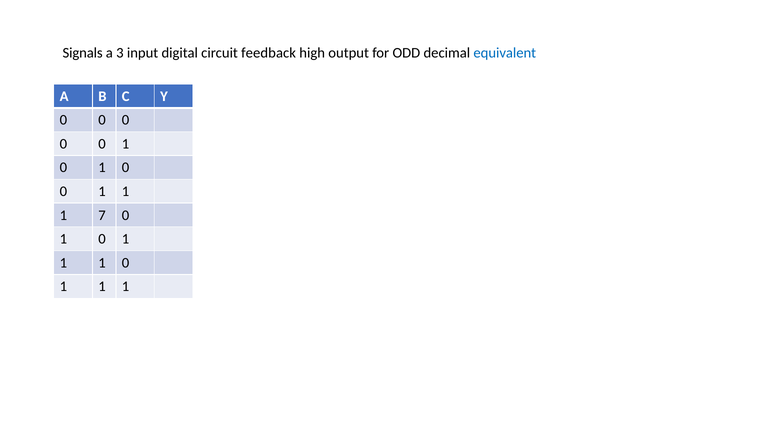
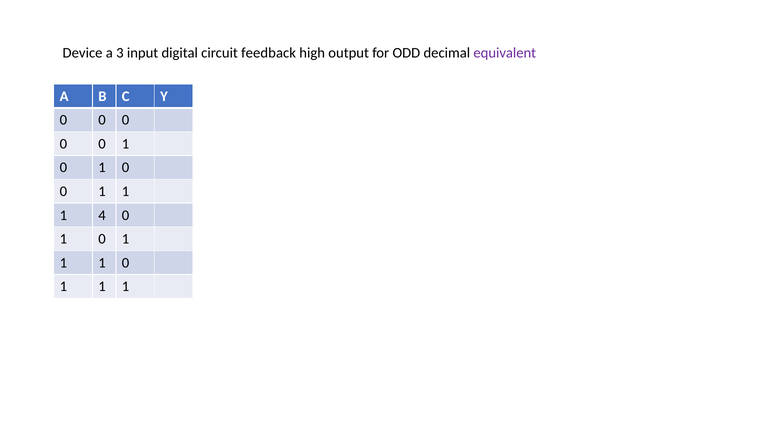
Signals: Signals -> Device
equivalent colour: blue -> purple
7: 7 -> 4
